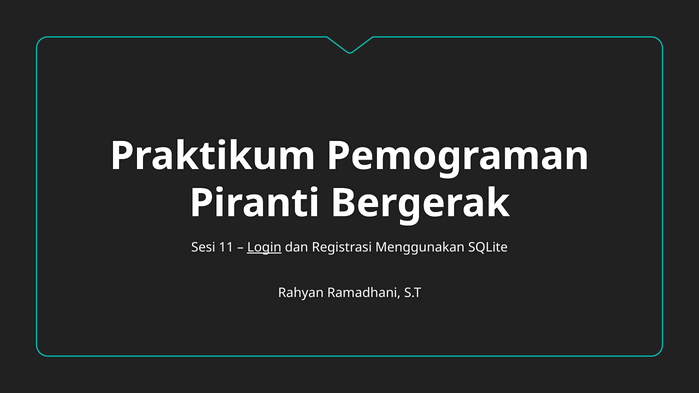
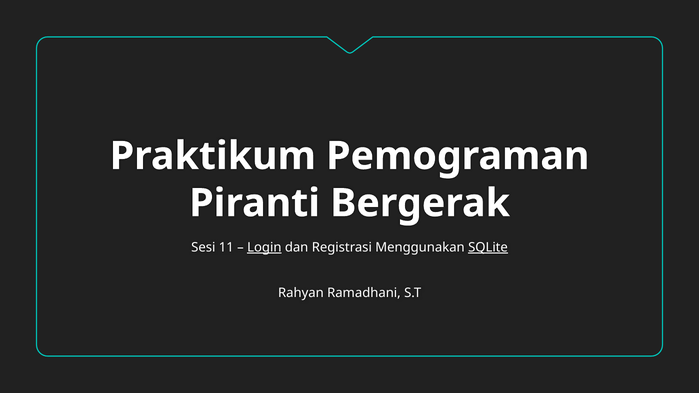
SQLite underline: none -> present
